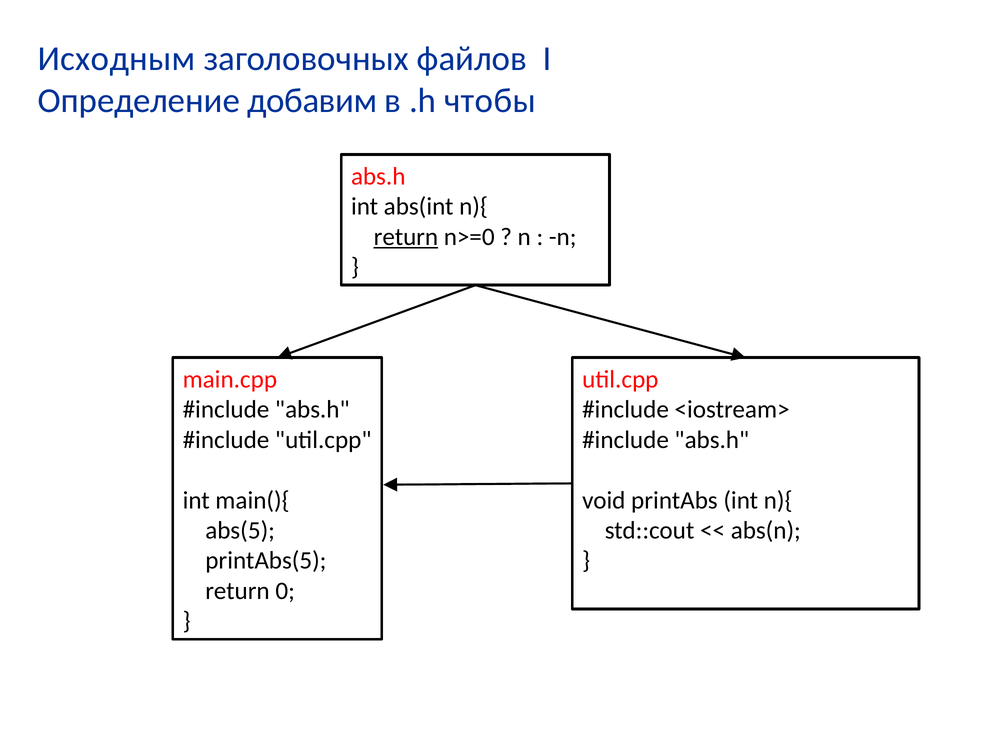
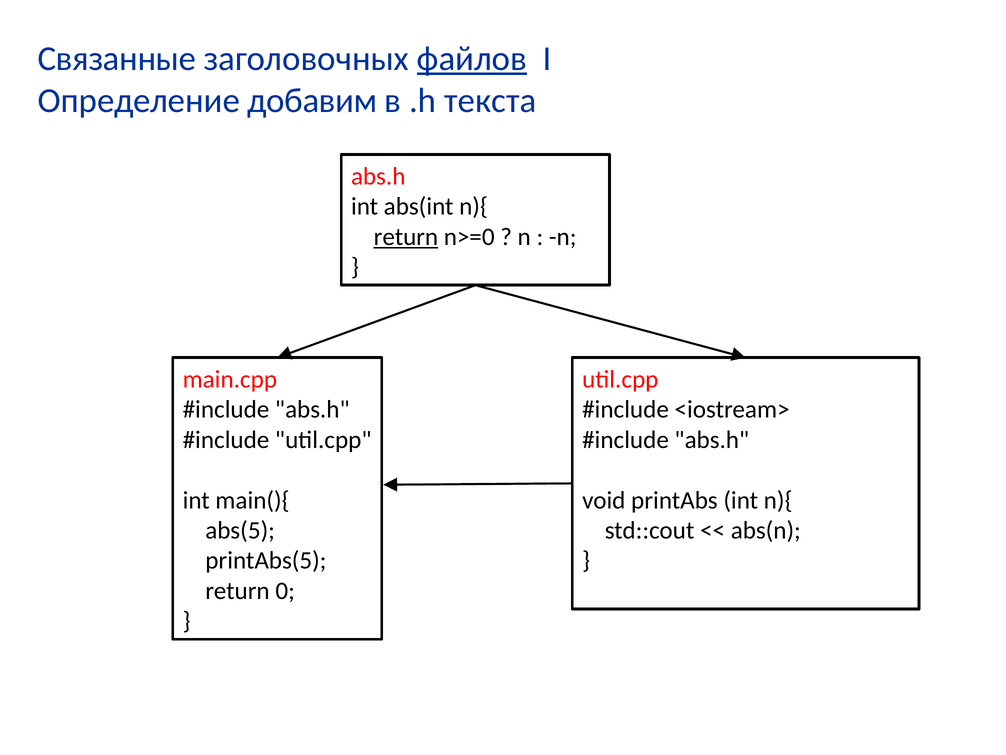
Исходным: Исходным -> Связанные
файлов underline: none -> present
чтобы: чтобы -> текста
